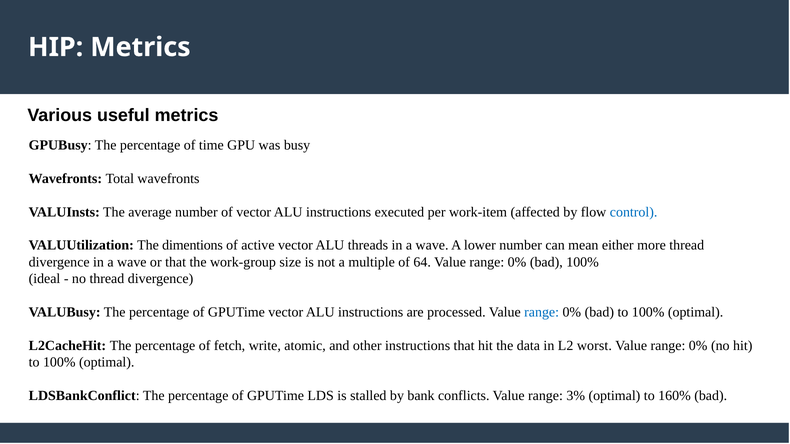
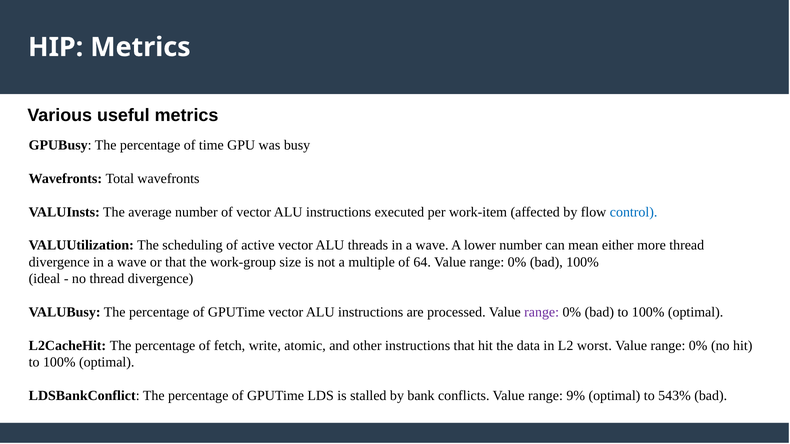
dimentions: dimentions -> scheduling
range at (542, 313) colour: blue -> purple
3%: 3% -> 9%
160%: 160% -> 543%
